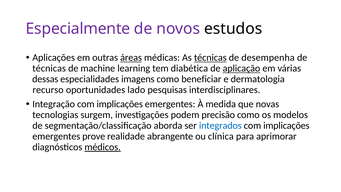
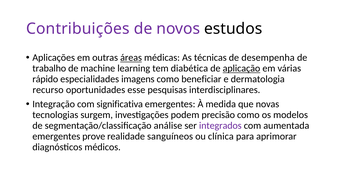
Especialmente: Especialmente -> Contribuições
técnicas at (210, 58) underline: present -> none
técnicas at (49, 68): técnicas -> trabalho
dessas: dessas -> rápido
lado: lado -> esse
Integração com implicações: implicações -> significativa
aborda: aborda -> análise
integrados colour: blue -> purple
implicações at (286, 126): implicações -> aumentada
abrangente: abrangente -> sanguíneos
médicos underline: present -> none
